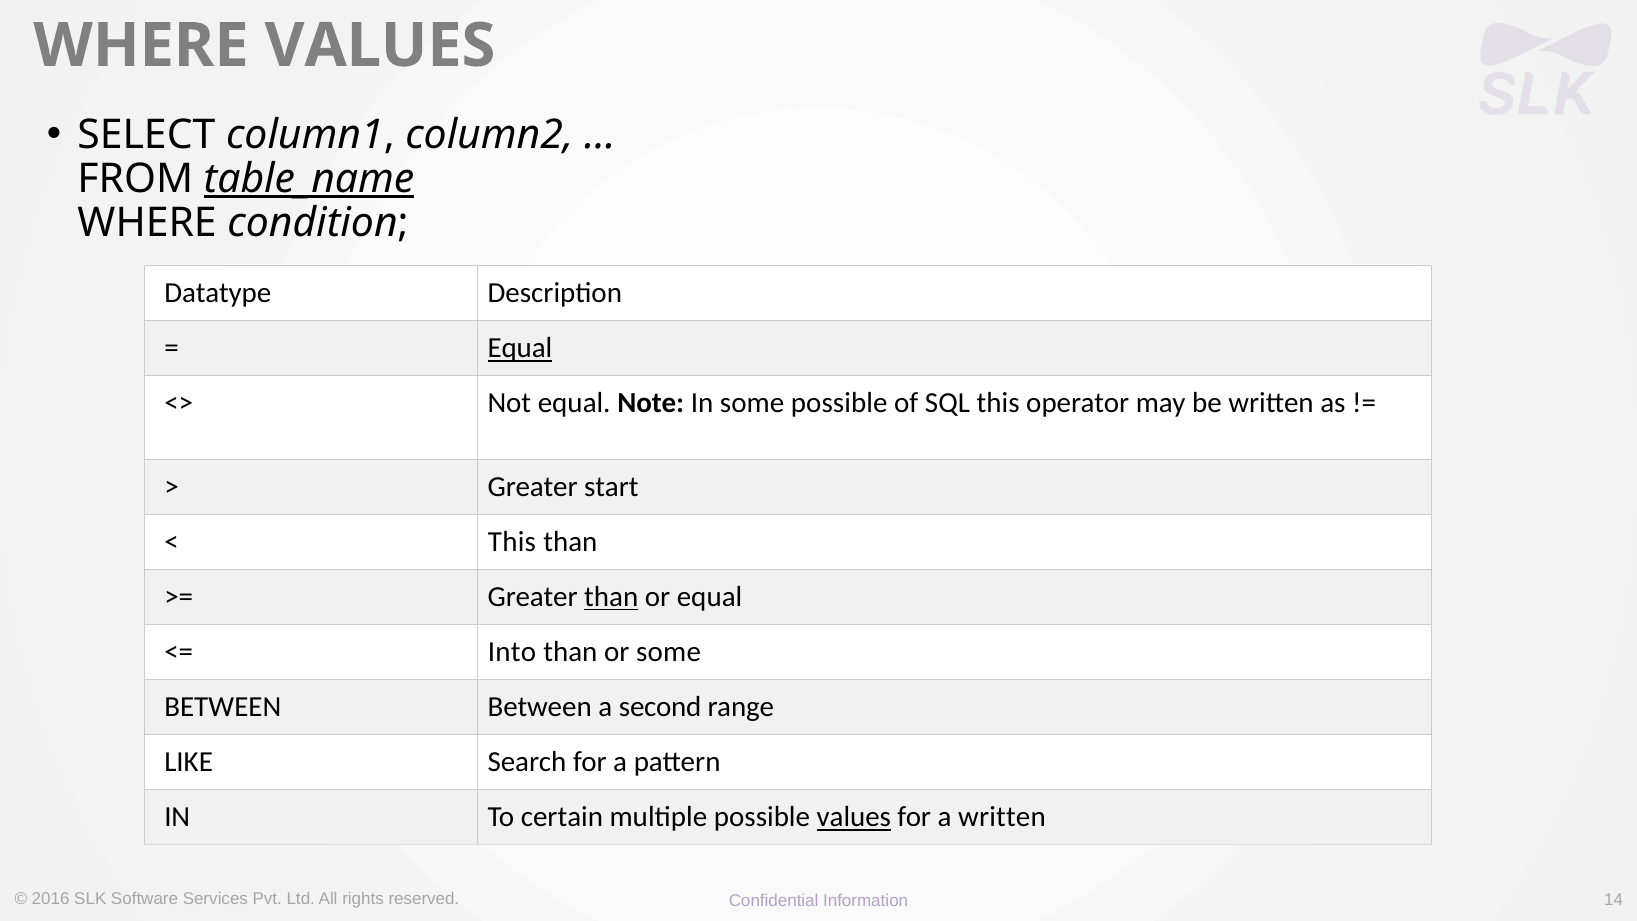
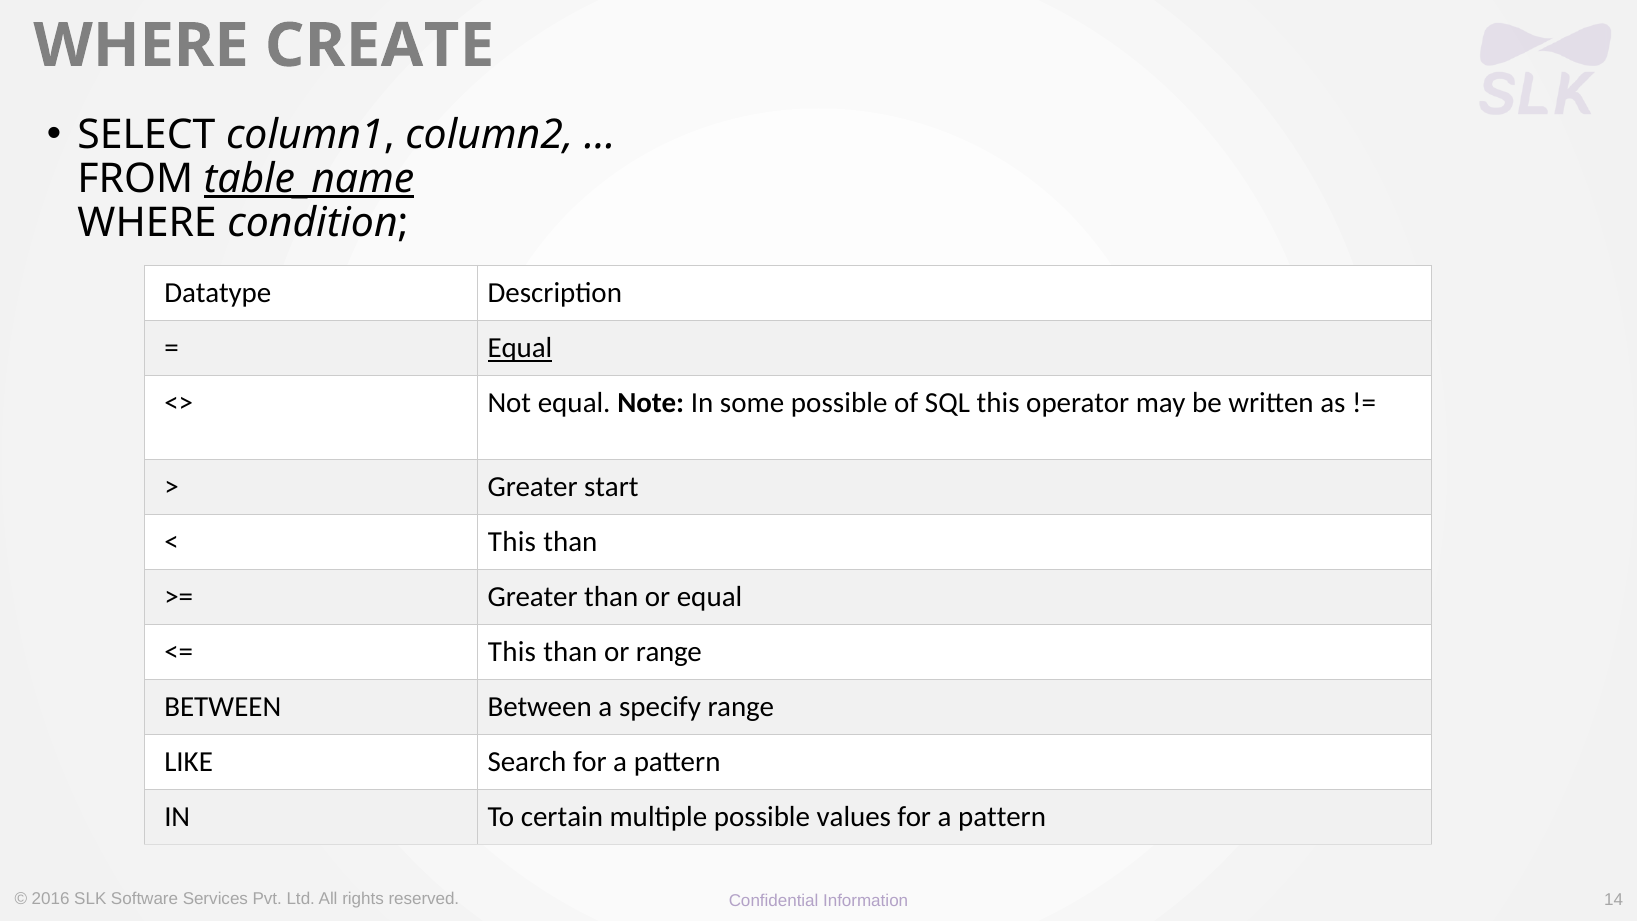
WHERE VALUES: VALUES -> CREATE
than at (611, 597) underline: present -> none
Into at (512, 652): Into -> This
or some: some -> range
second: second -> specify
values at (854, 817) underline: present -> none
written at (1002, 817): written -> pattern
